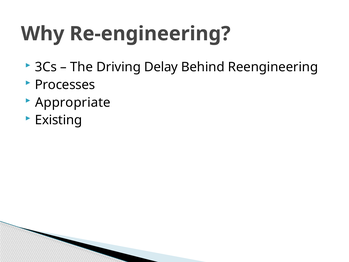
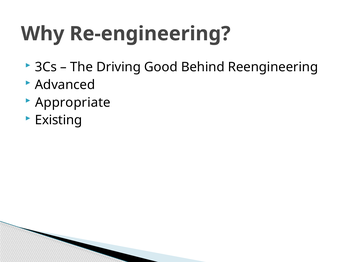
Delay: Delay -> Good
Processes: Processes -> Advanced
